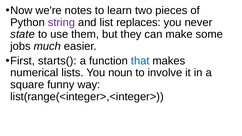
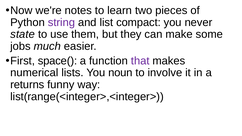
replaces: replaces -> compact
starts(: starts( -> space(
that colour: blue -> purple
square: square -> returns
